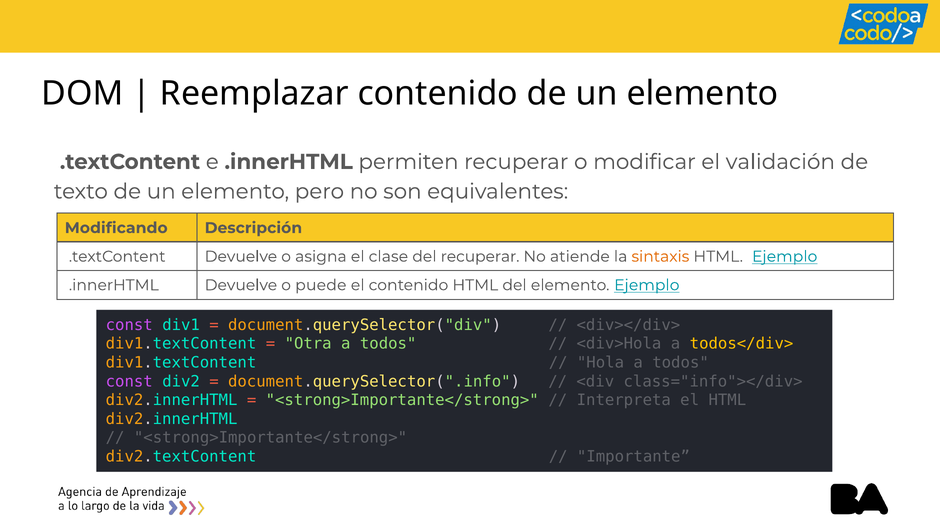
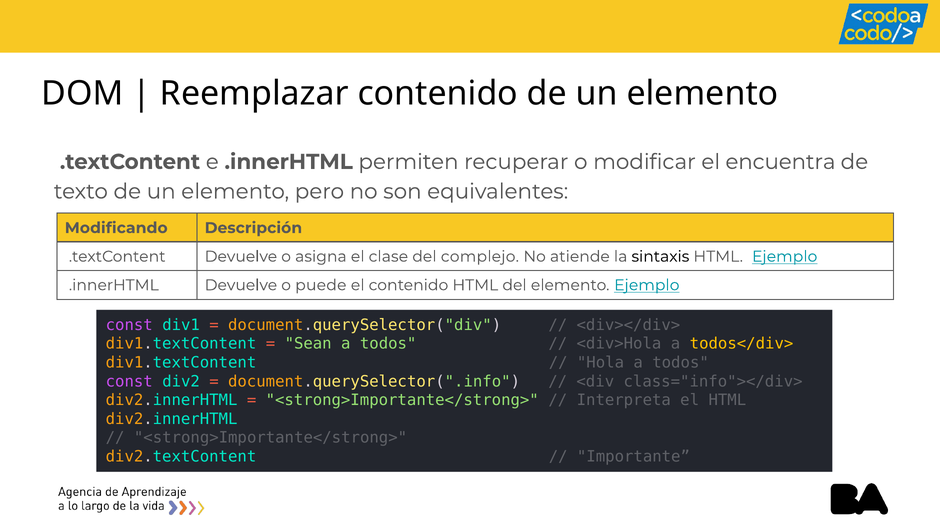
validación: validación -> encuentra
del recuperar: recuperar -> complejo
sintaxis colour: orange -> black
Otra: Otra -> Sean
